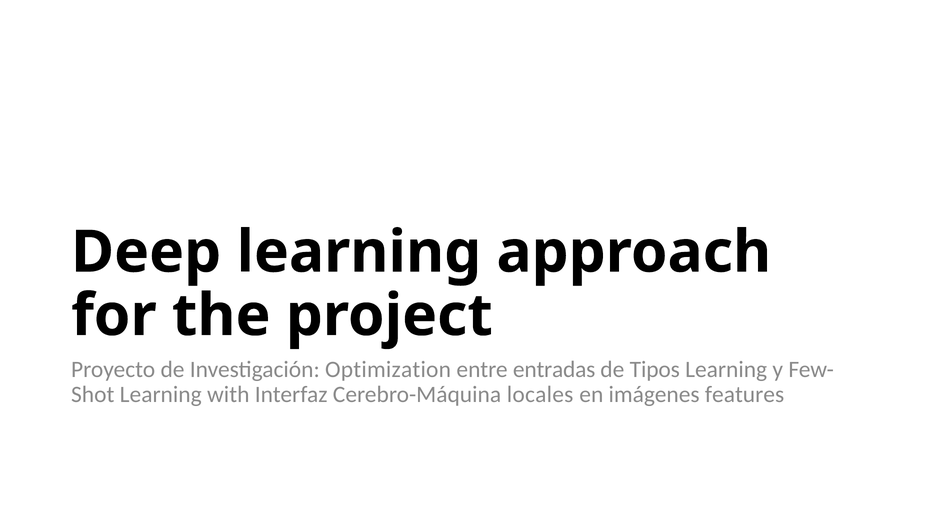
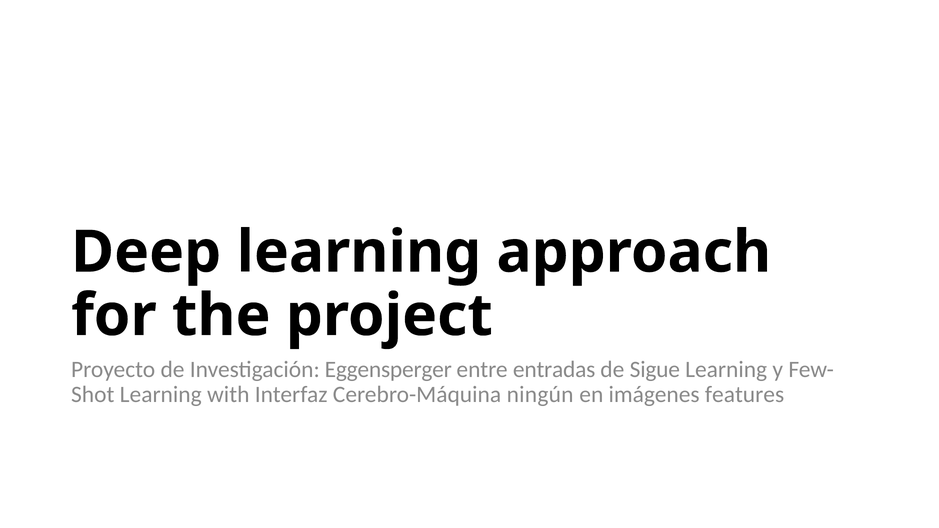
Optimization: Optimization -> Eggensperger
Tipos: Tipos -> Sigue
locales: locales -> ningún
